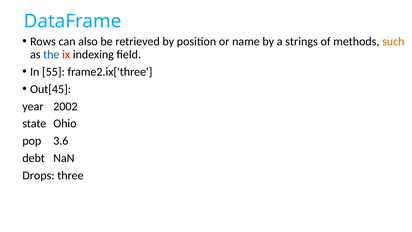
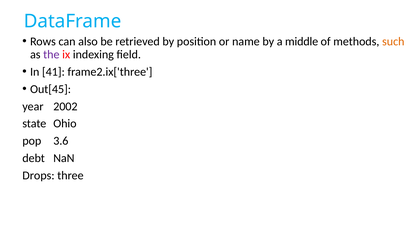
strings: strings -> middle
the colour: blue -> purple
55: 55 -> 41
